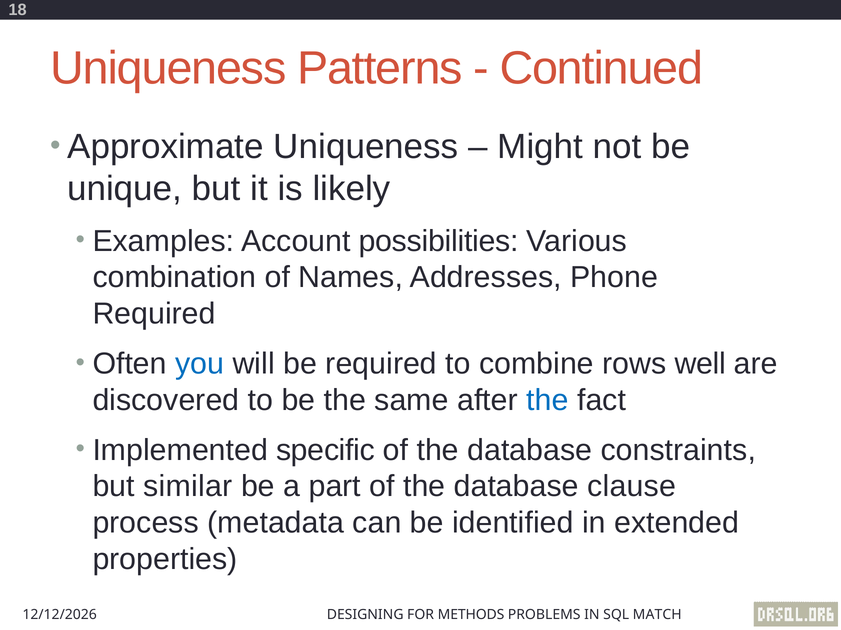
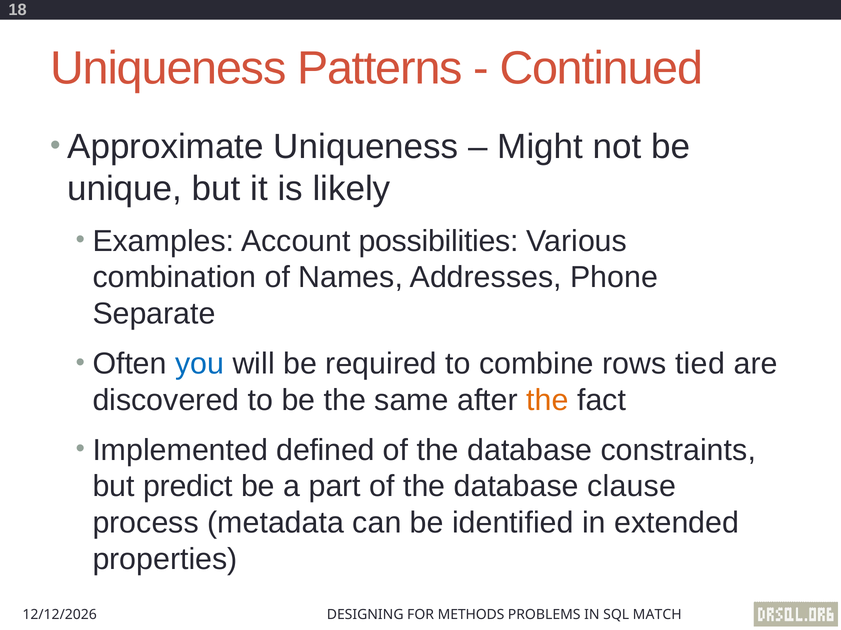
Required at (154, 314): Required -> Separate
well: well -> tied
the at (547, 401) colour: blue -> orange
specific: specific -> defined
similar: similar -> predict
